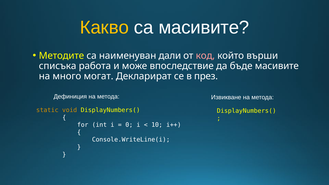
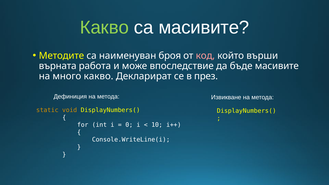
Какво at (104, 28) colour: yellow -> light green
дали: дали -> броя
списъка: списъка -> върната
много могат: могат -> какво
